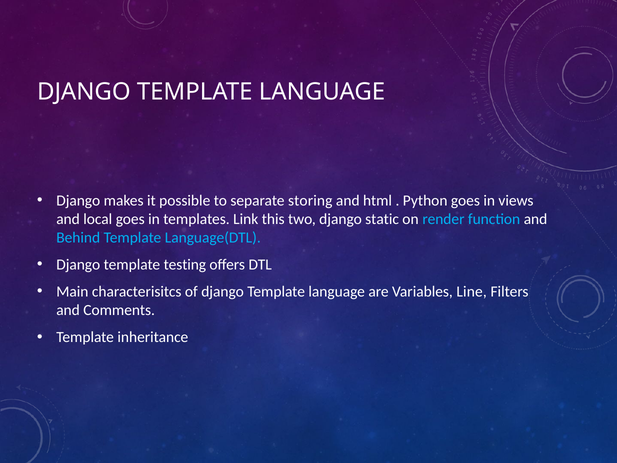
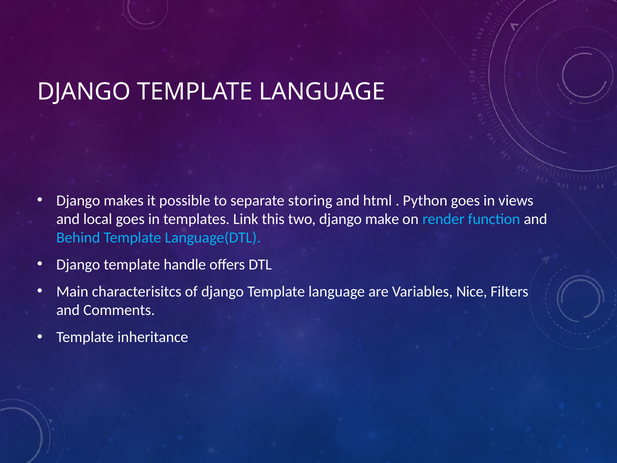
static: static -> make
testing: testing -> handle
Line: Line -> Nice
